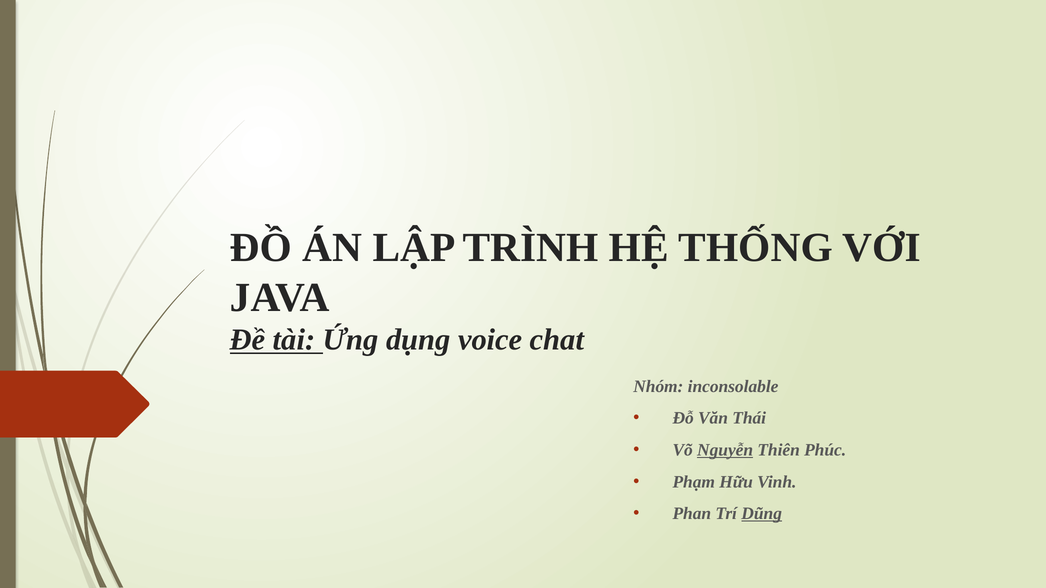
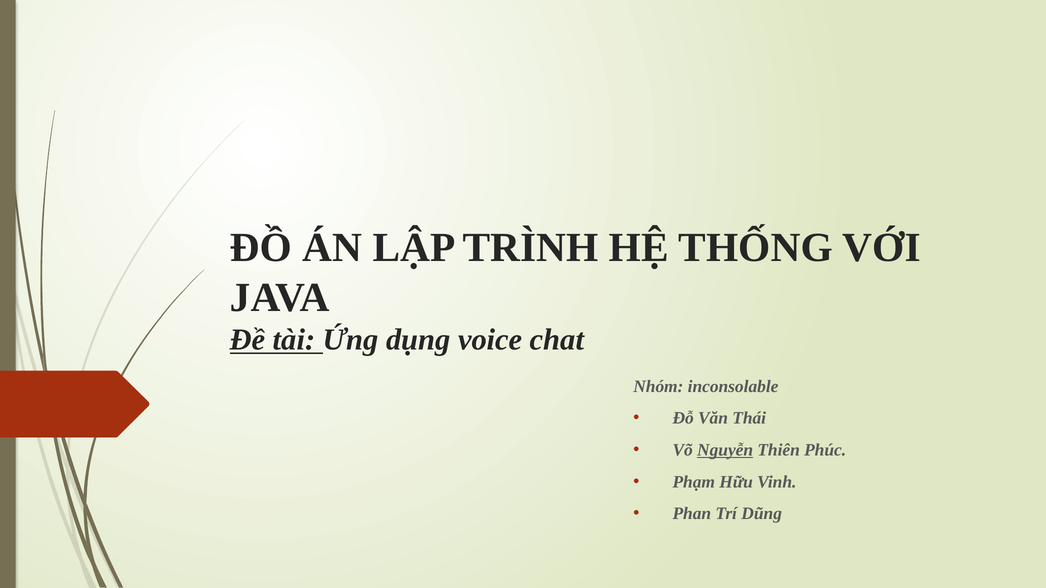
Dũng underline: present -> none
